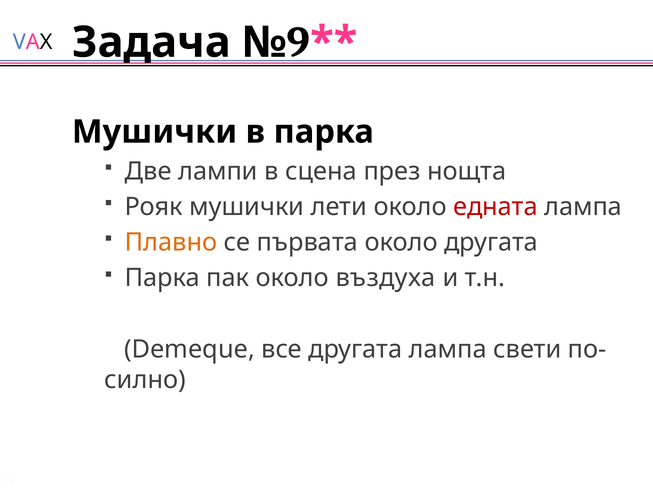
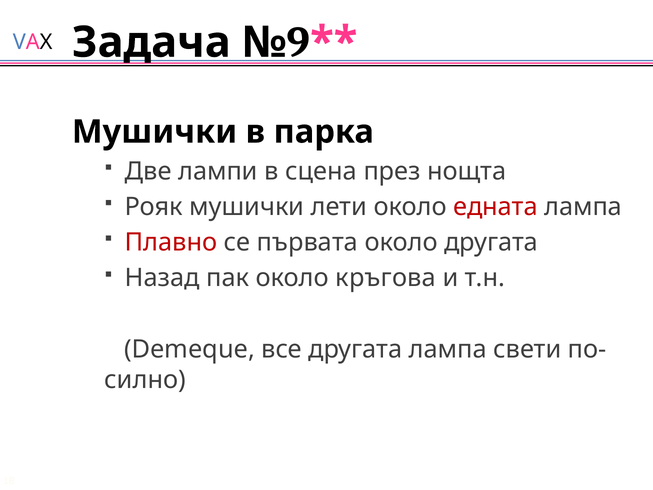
Плавно colour: orange -> red
Парка at (162, 278): Парка -> Назад
въздуха: въздуха -> кръгова
